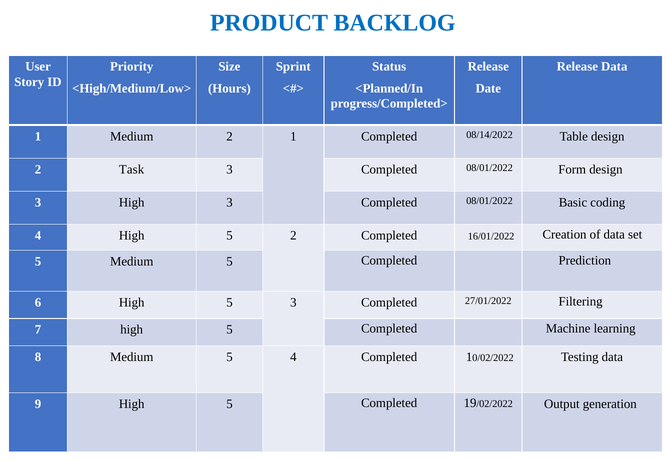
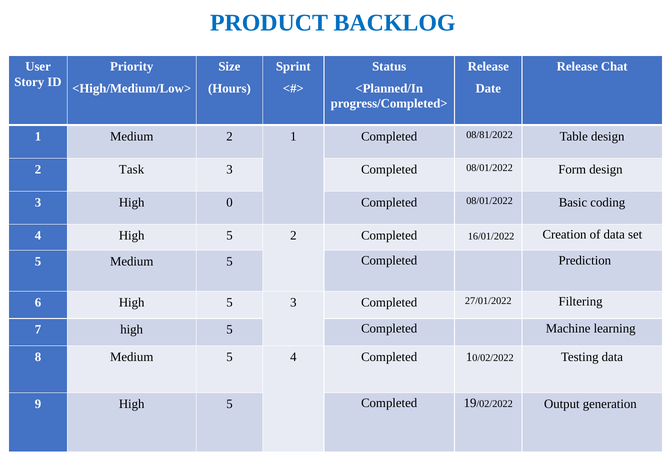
Release Data: Data -> Chat
08/14/2022: 08/14/2022 -> 08/81/2022
High 3: 3 -> 0
